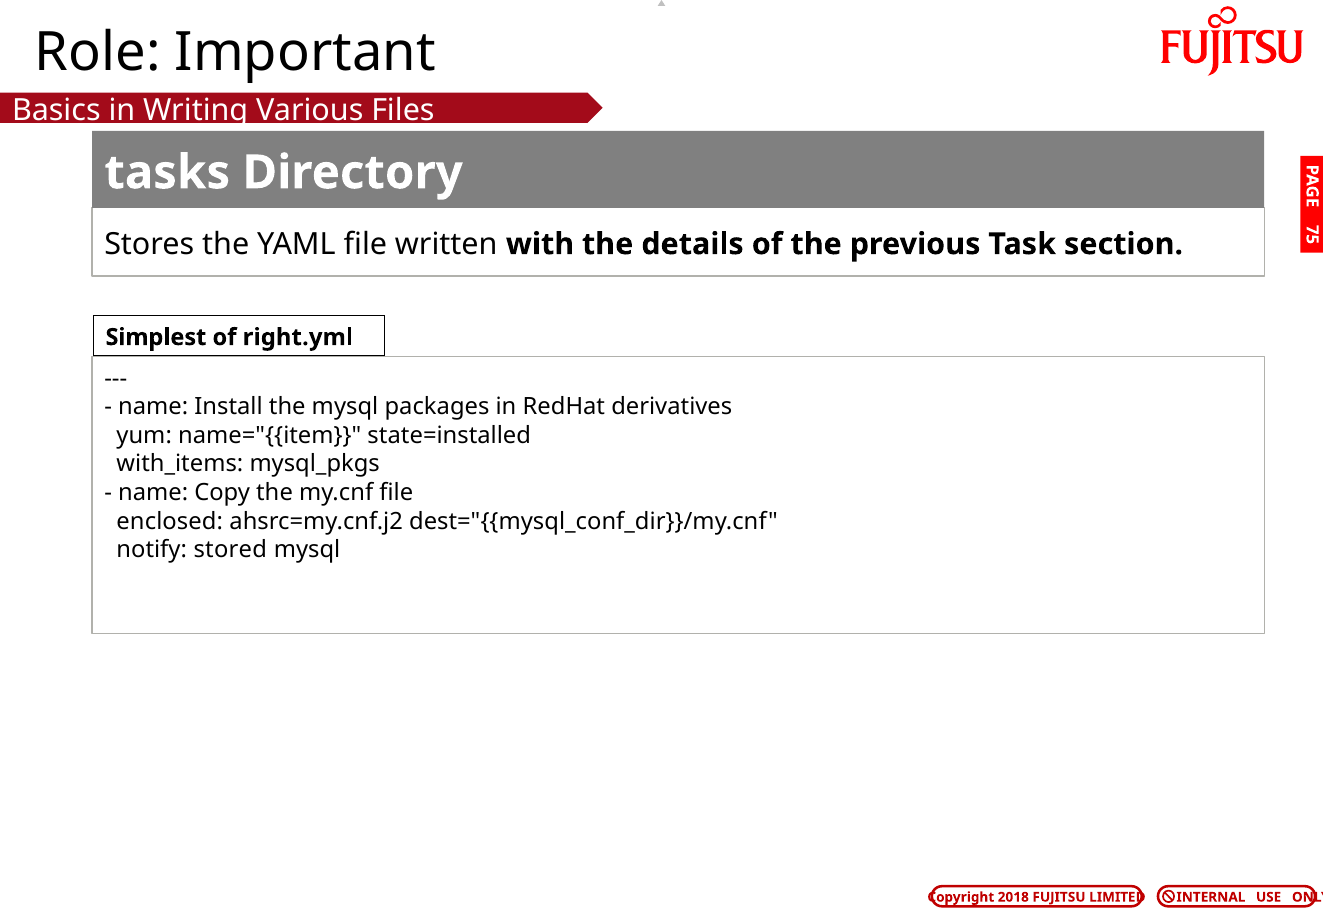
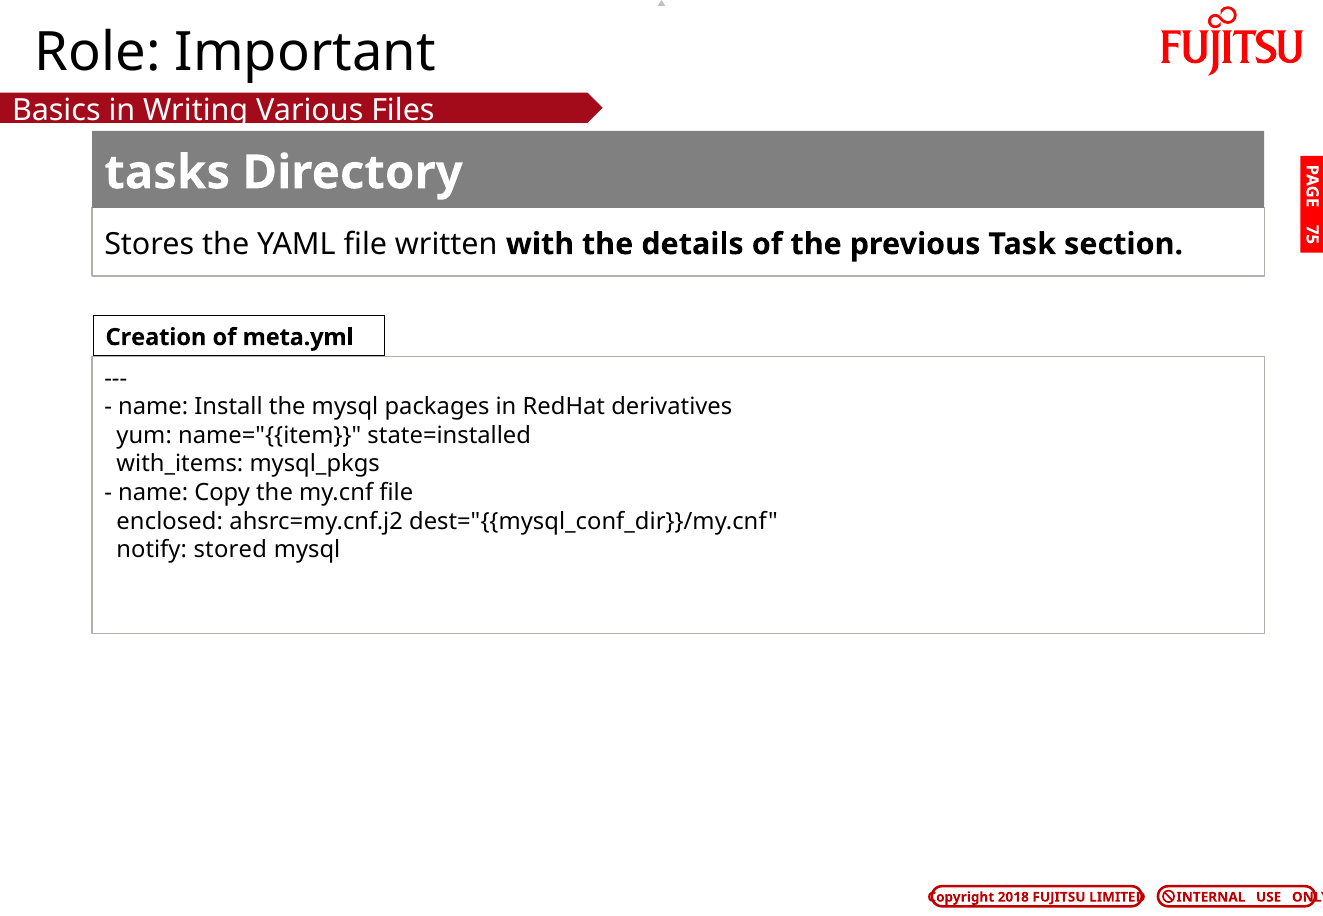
Simplest: Simplest -> Creation
right.yml: right.yml -> meta.yml
